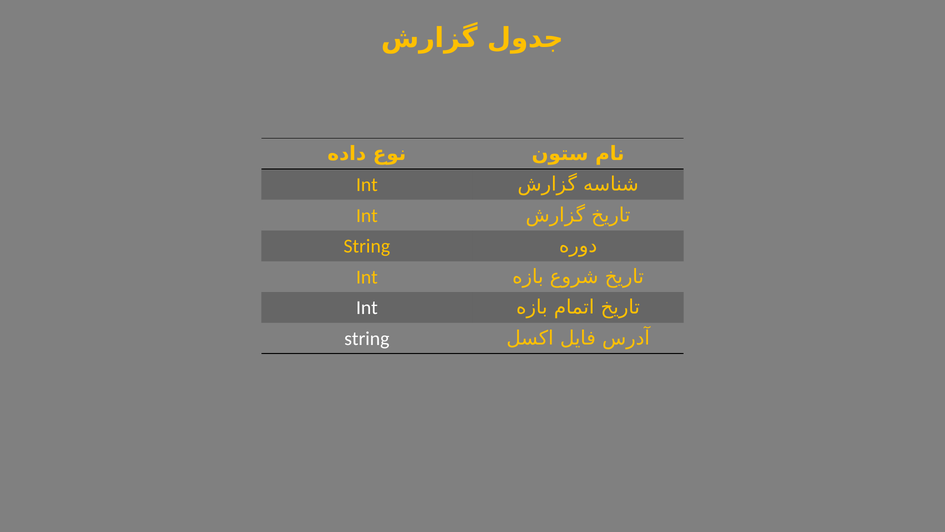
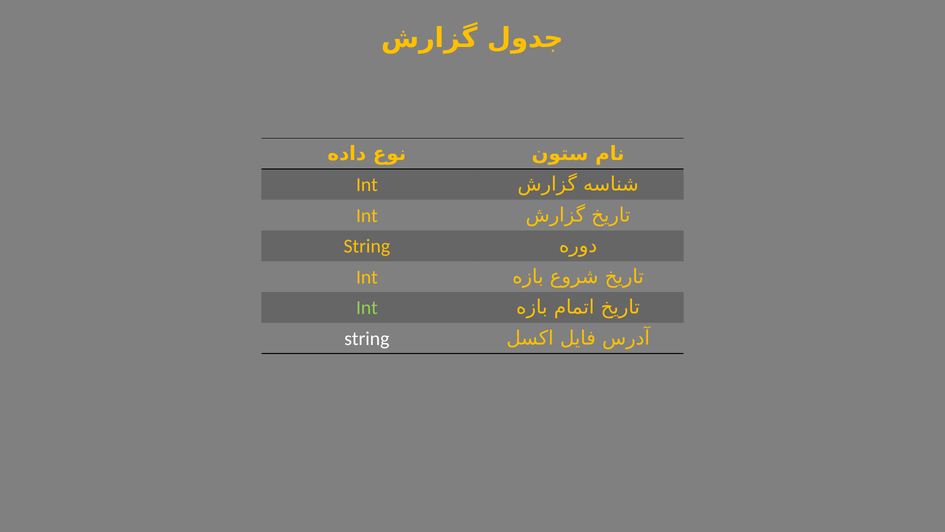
Int at (367, 308) colour: white -> light green
